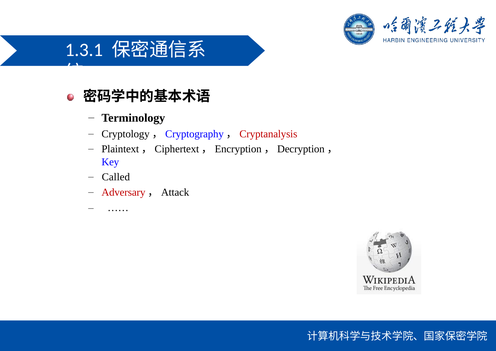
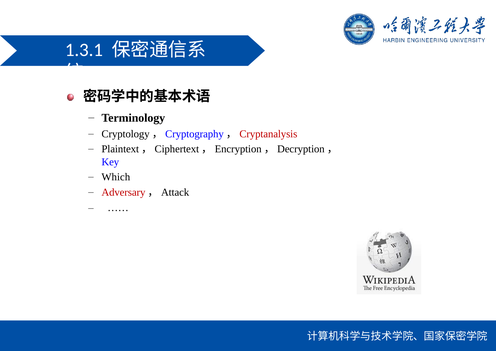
Called: Called -> Which
